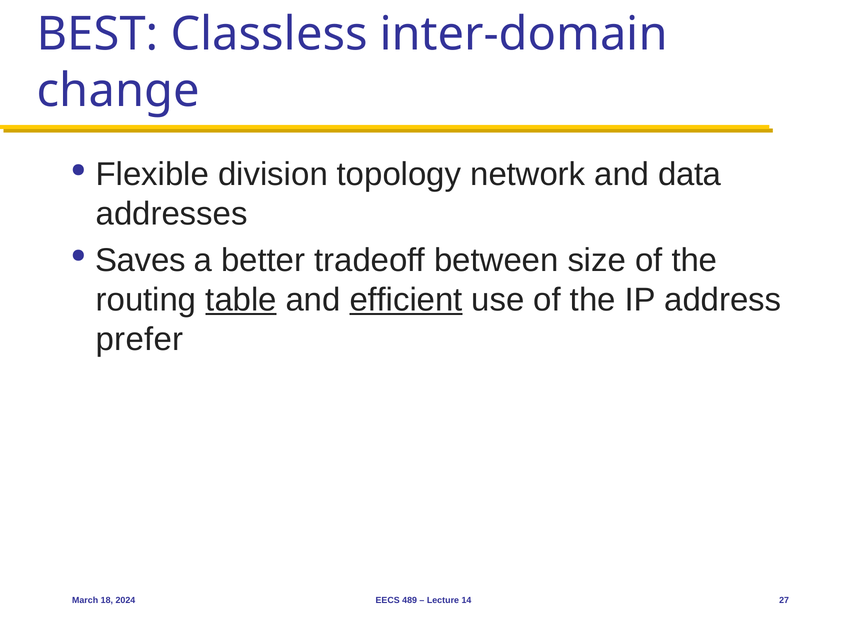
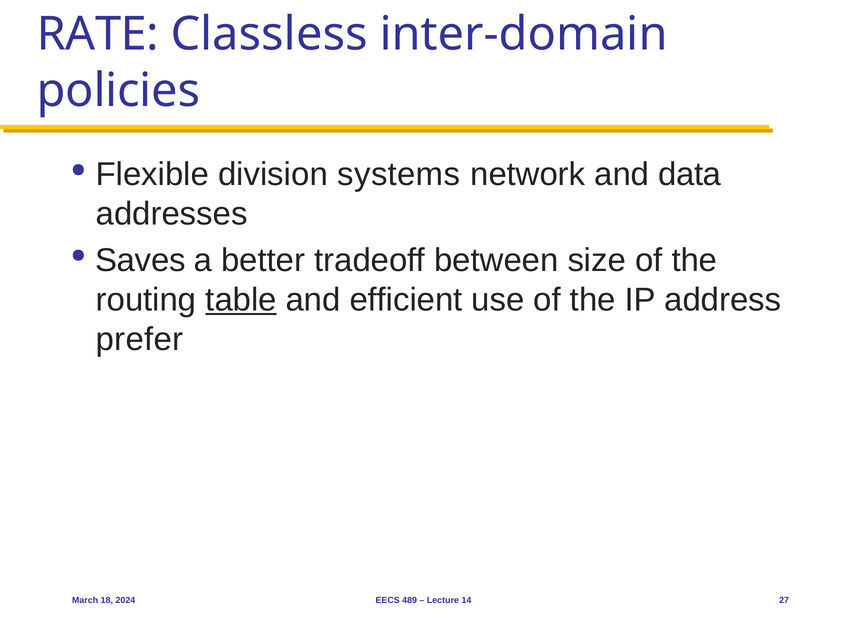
BEST: BEST -> RATE
change: change -> policies
topology: topology -> systems
efficient underline: present -> none
